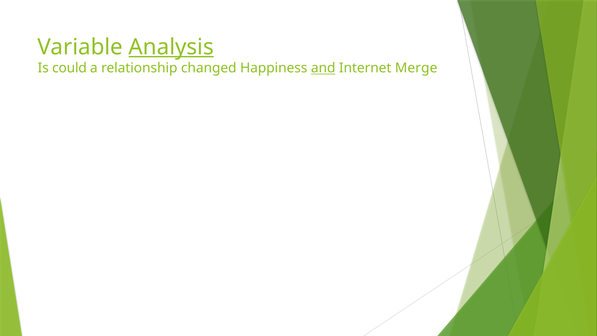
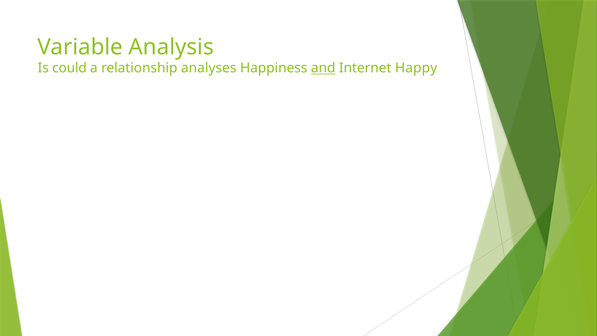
Analysis underline: present -> none
changed: changed -> analyses
Merge: Merge -> Happy
